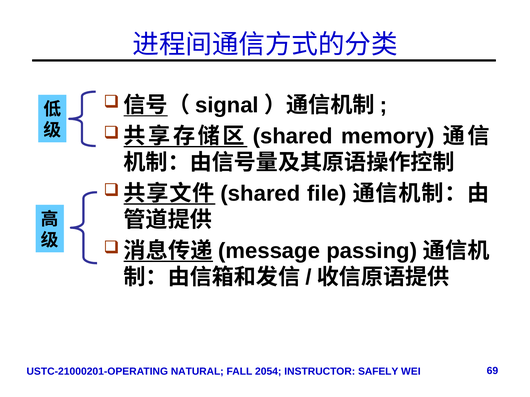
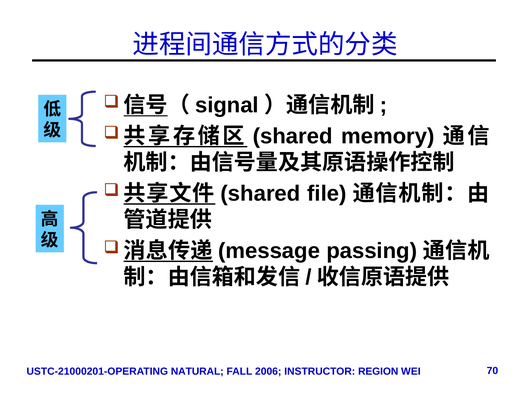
2054: 2054 -> 2006
SAFELY: SAFELY -> REGION
69: 69 -> 70
